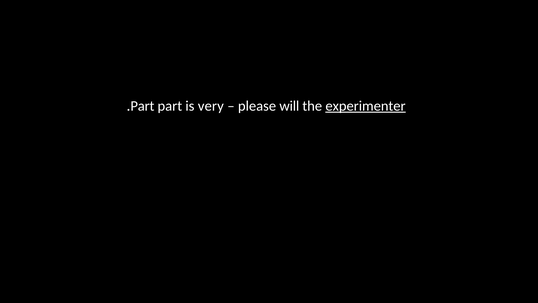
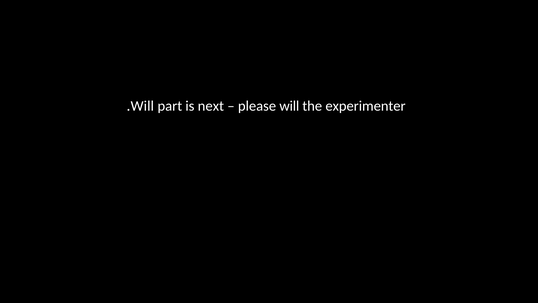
Part at (142, 106): Part -> Will
very: very -> next
experimenter underline: present -> none
